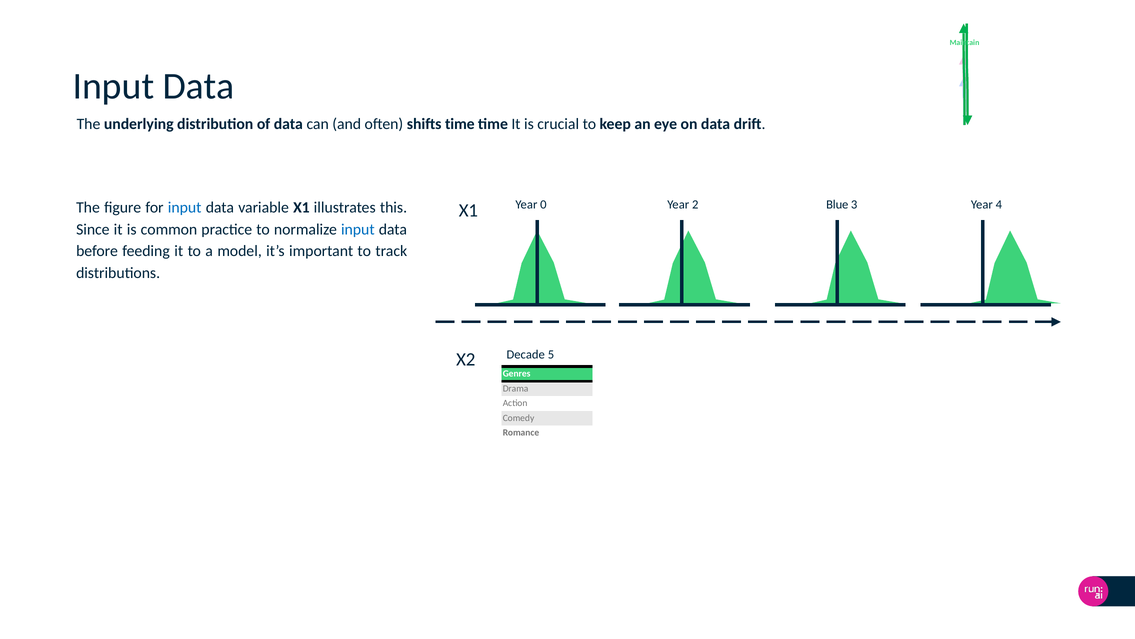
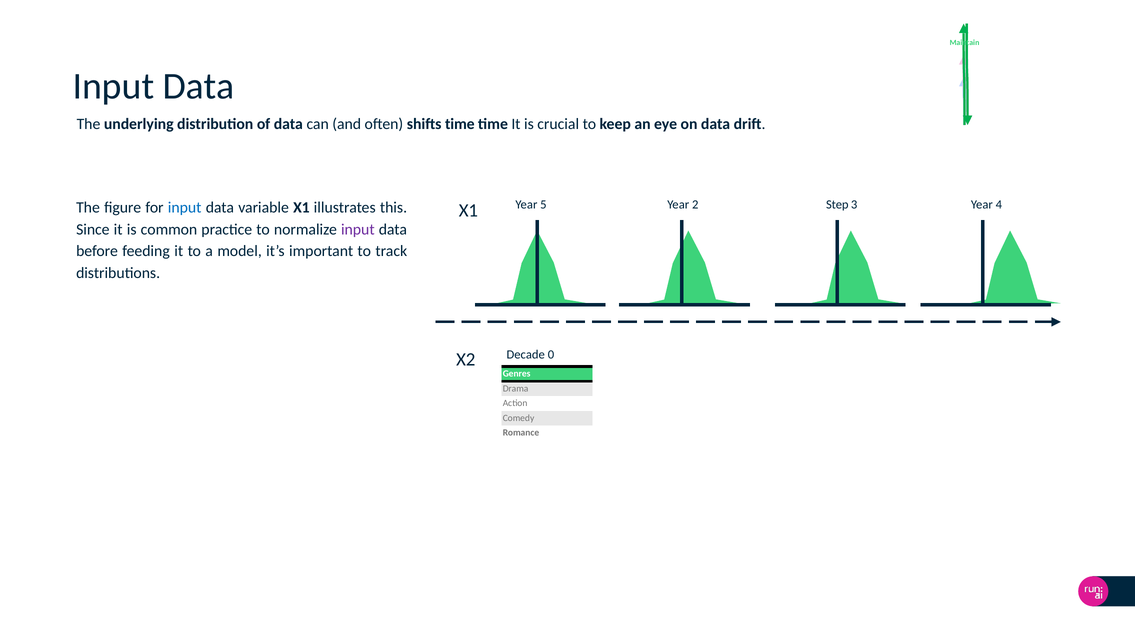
0: 0 -> 5
Blue: Blue -> Step
input at (358, 229) colour: blue -> purple
5: 5 -> 0
